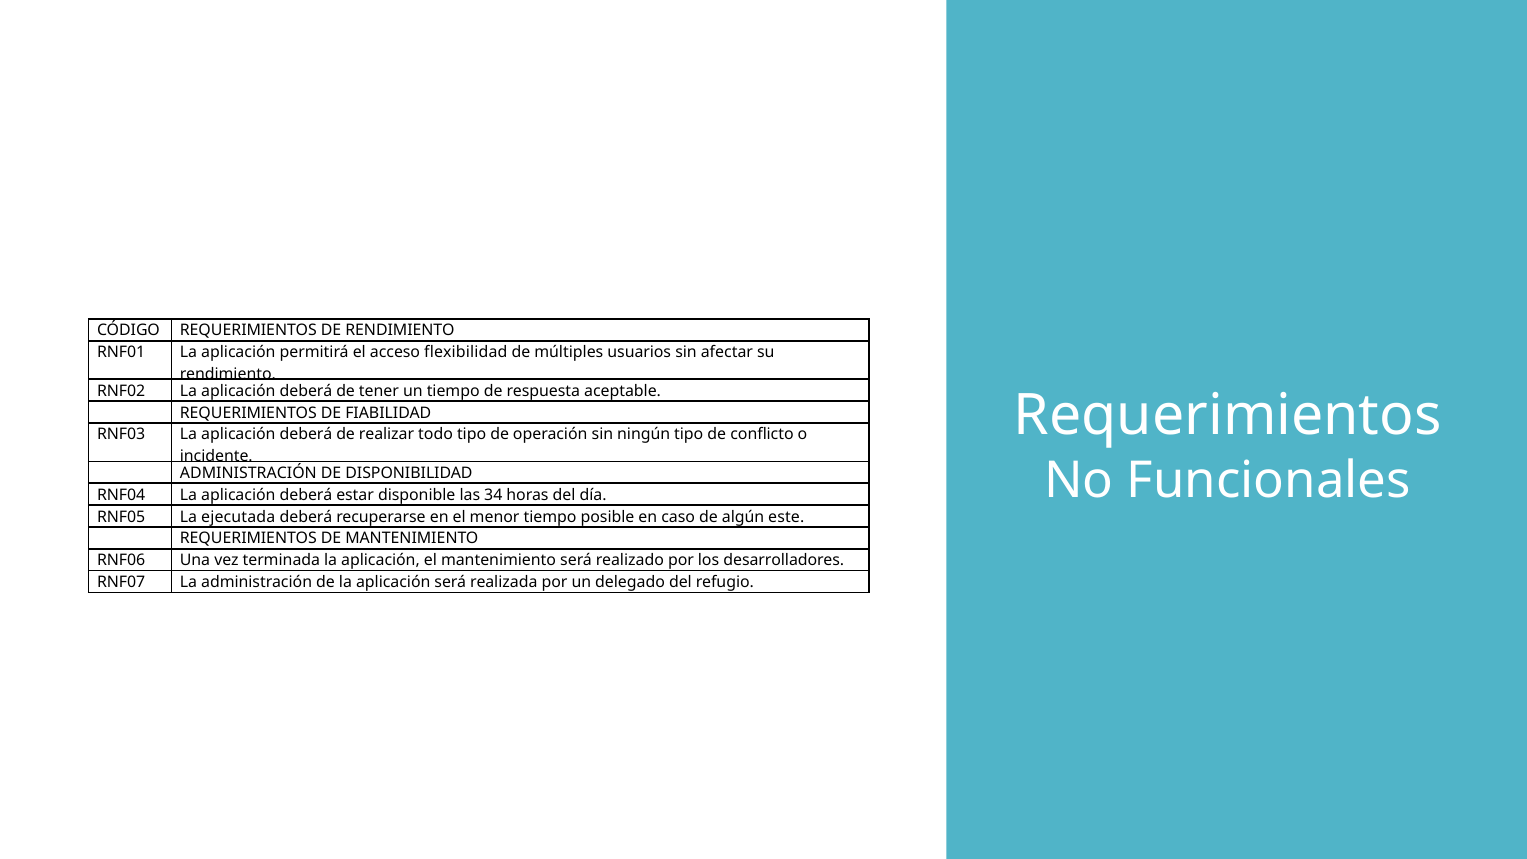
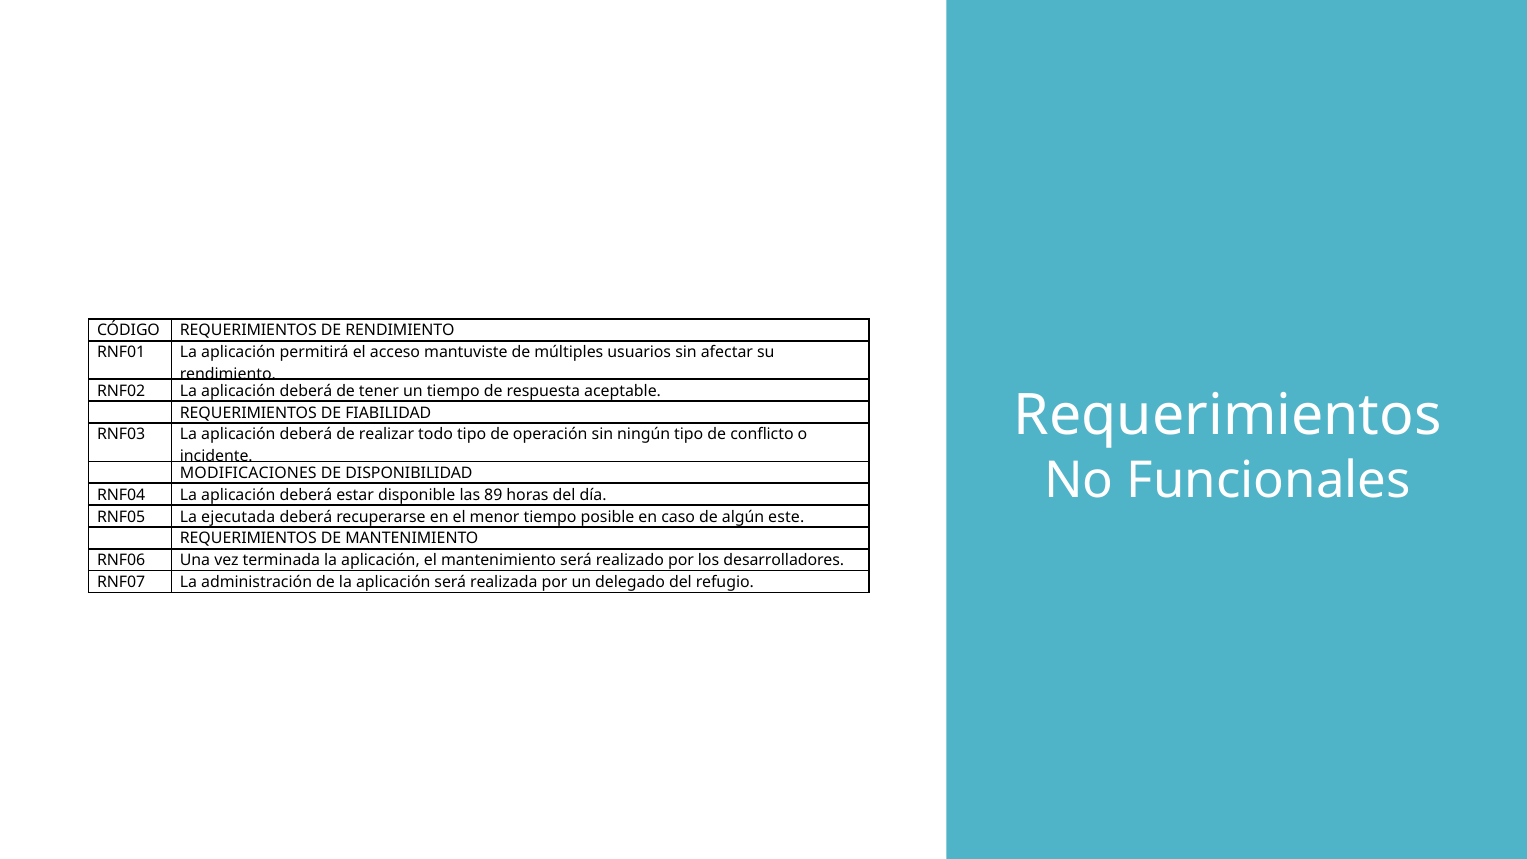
flexibilidad: flexibilidad -> mantuviste
ADMINISTRACIÓN at (248, 473): ADMINISTRACIÓN -> MODIFICACIONES
34: 34 -> 89
